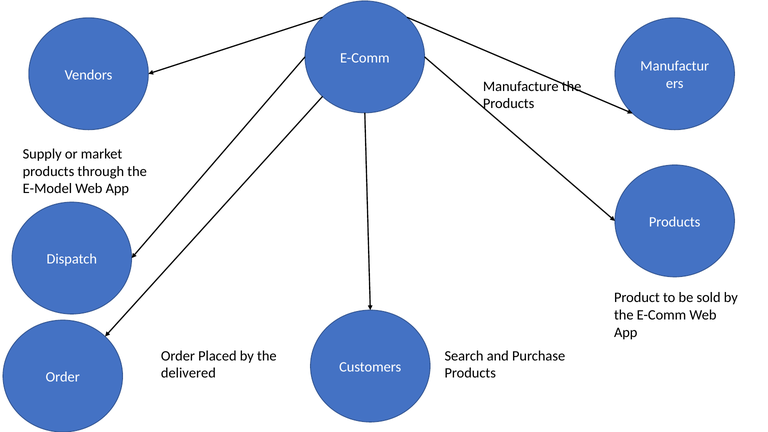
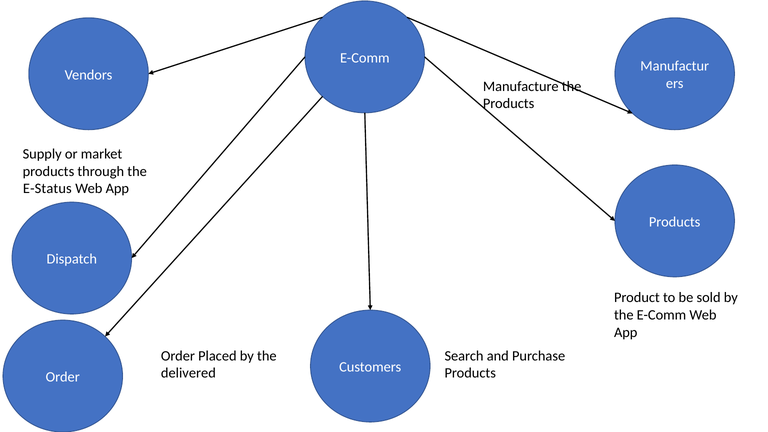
E-Model: E-Model -> E-Status
